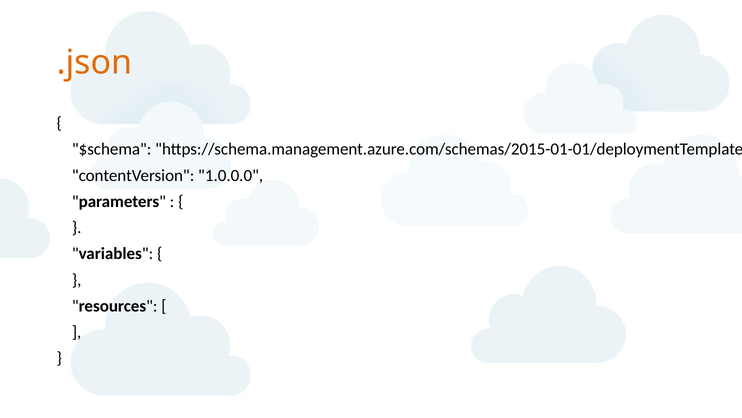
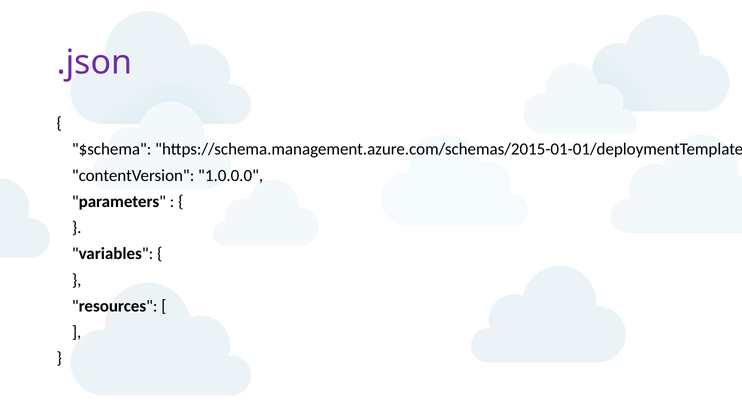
.json colour: orange -> purple
